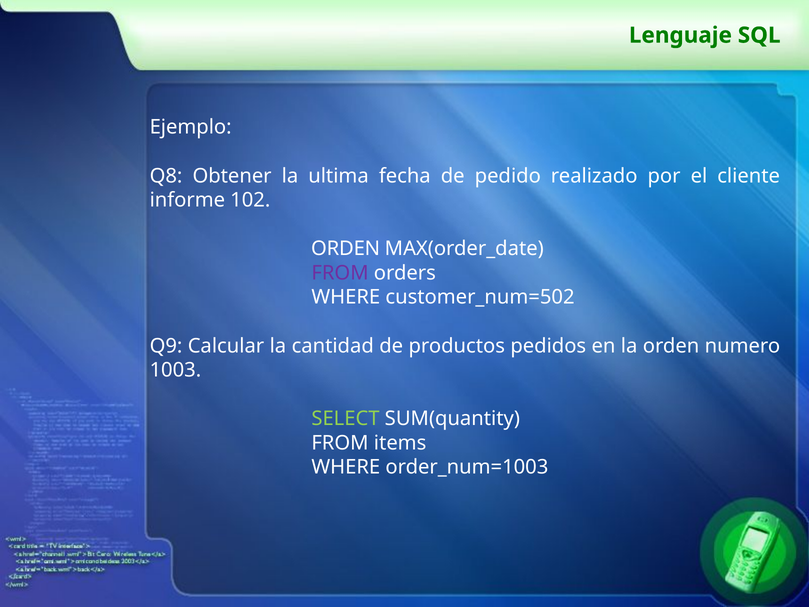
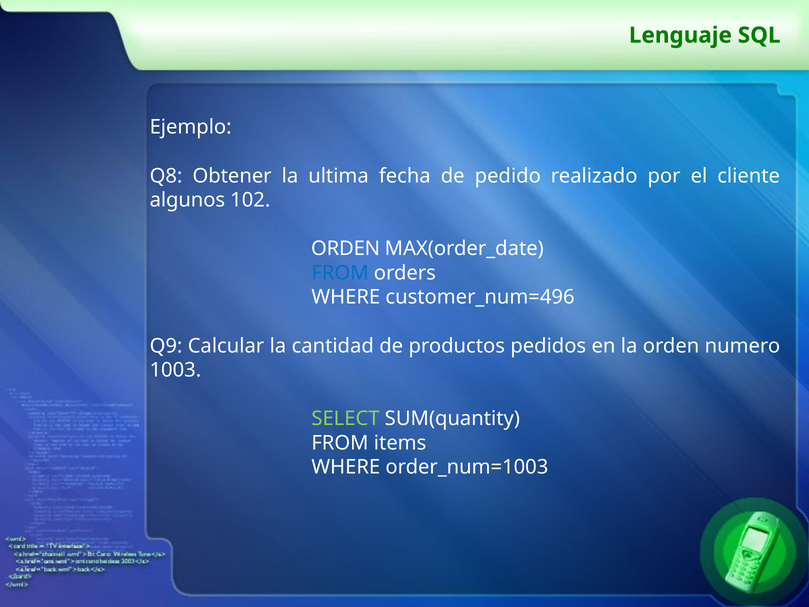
informe: informe -> algunos
FROM at (340, 273) colour: purple -> blue
customer_num=502: customer_num=502 -> customer_num=496
